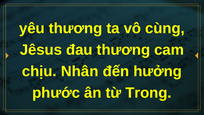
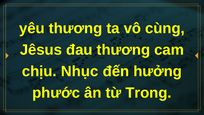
Nhân: Nhân -> Nhục
